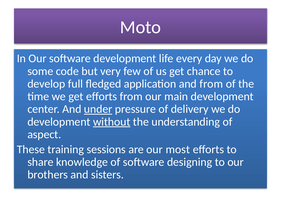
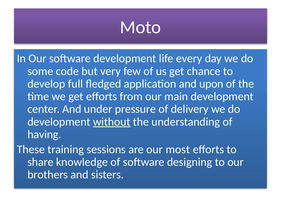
and from: from -> upon
under underline: present -> none
aspect: aspect -> having
